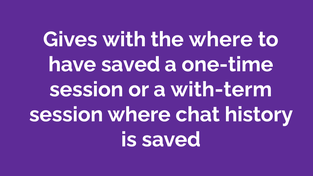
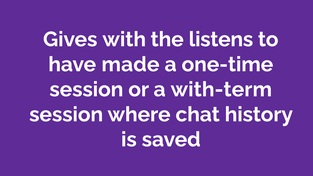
the where: where -> listens
have saved: saved -> made
